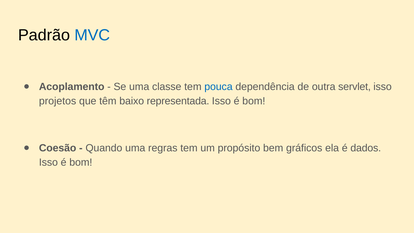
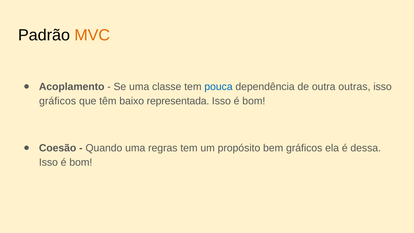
MVC colour: blue -> orange
servlet: servlet -> outras
projetos at (58, 101): projetos -> gráficos
dados: dados -> dessa
